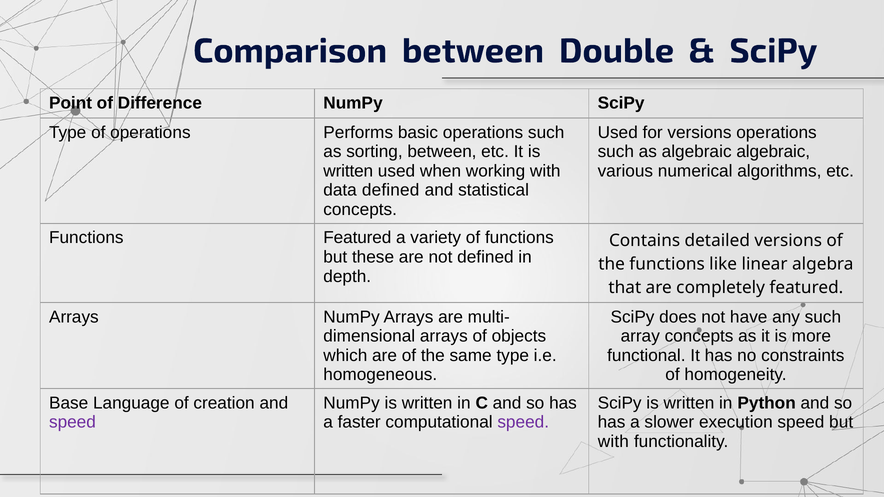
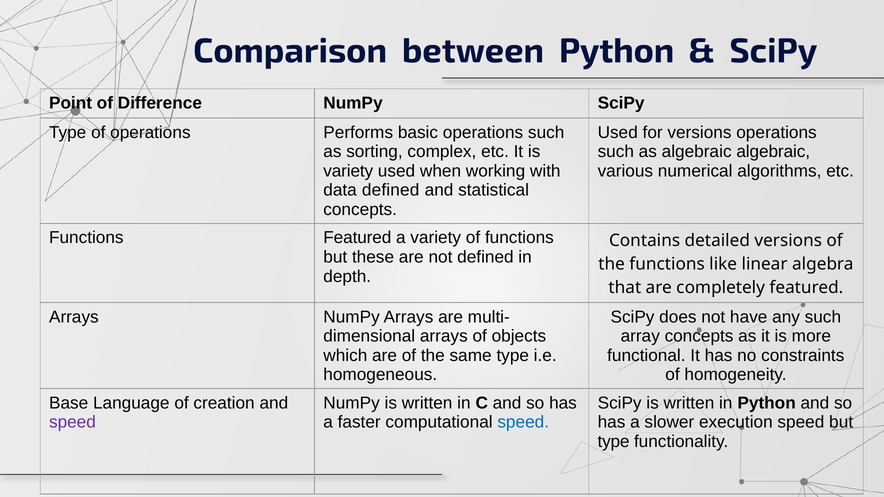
between Double: Double -> Python
sorting between: between -> complex
written at (348, 171): written -> variety
speed at (523, 422) colour: purple -> blue
with at (613, 442): with -> type
